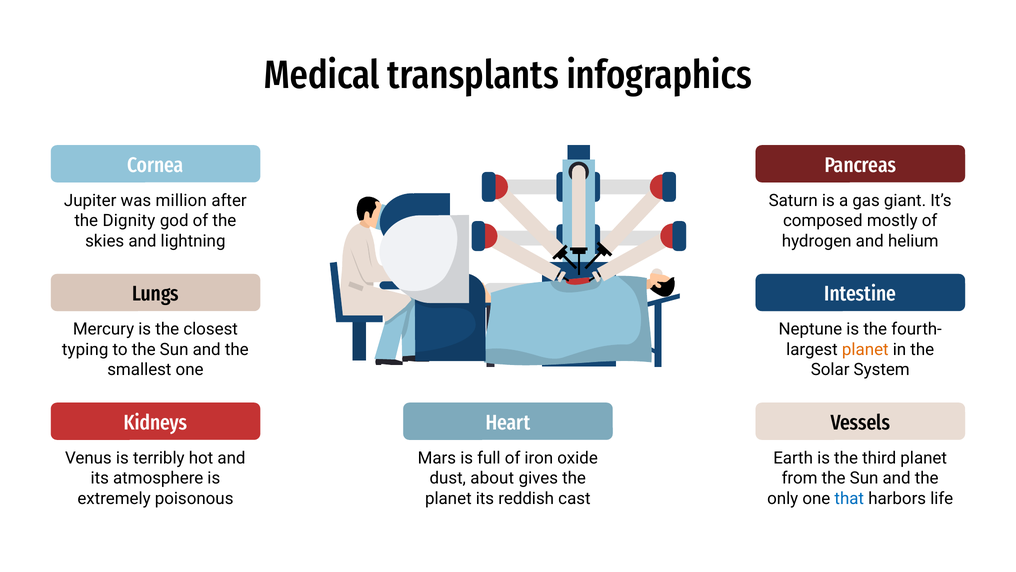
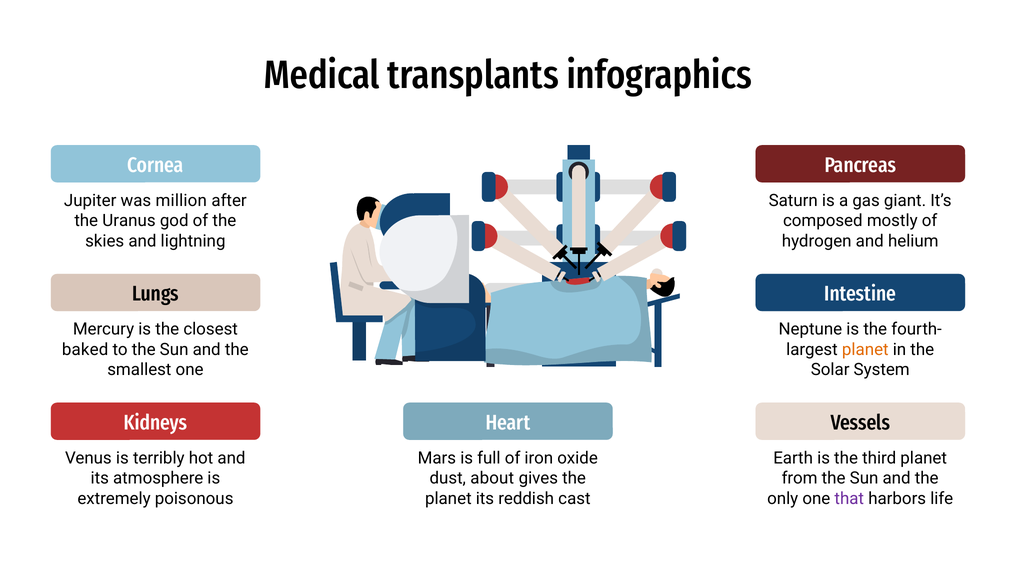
Dignity: Dignity -> Uranus
typing: typing -> baked
that colour: blue -> purple
